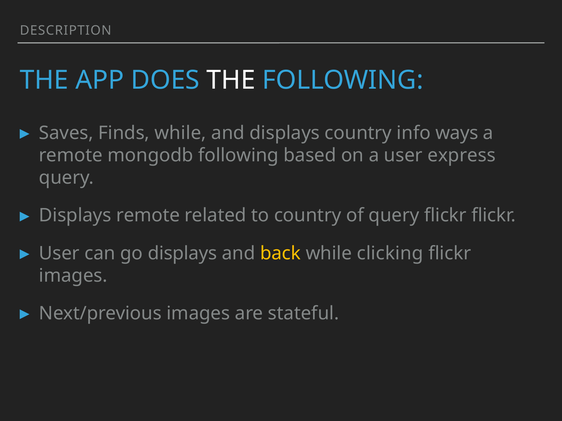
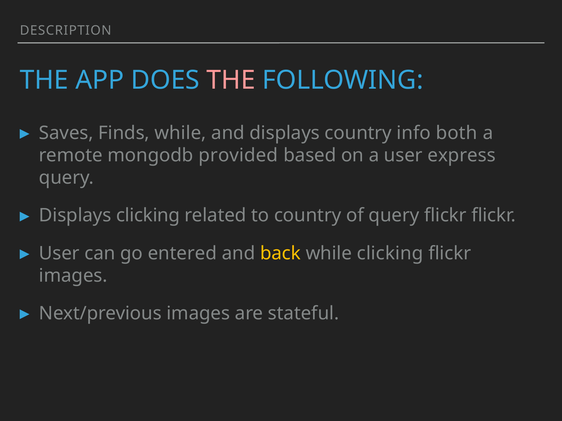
THE at (231, 80) colour: white -> pink
ways: ways -> both
mongodb following: following -> provided
Displays remote: remote -> clicking
go displays: displays -> entered
